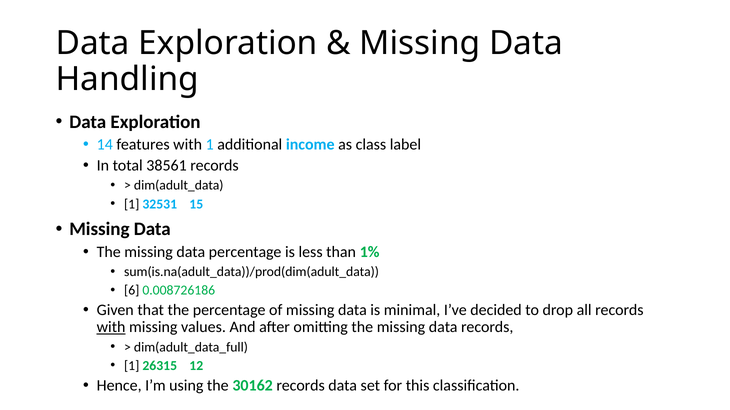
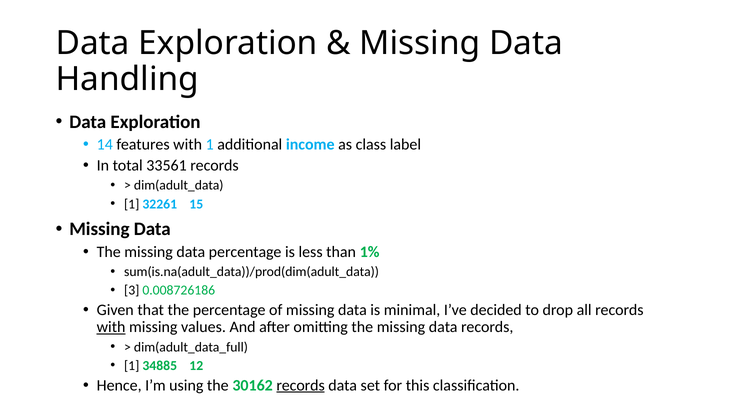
38561: 38561 -> 33561
32531: 32531 -> 32261
6: 6 -> 3
26315: 26315 -> 34885
records at (301, 386) underline: none -> present
